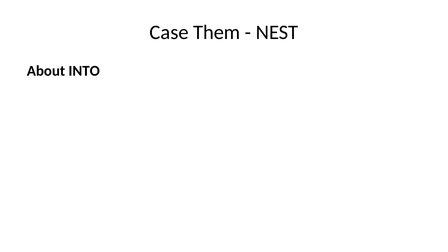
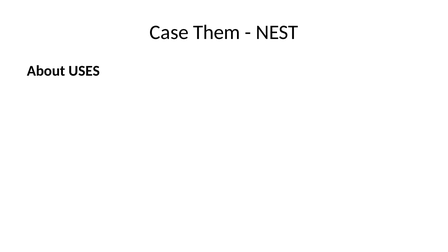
INTO: INTO -> USES
